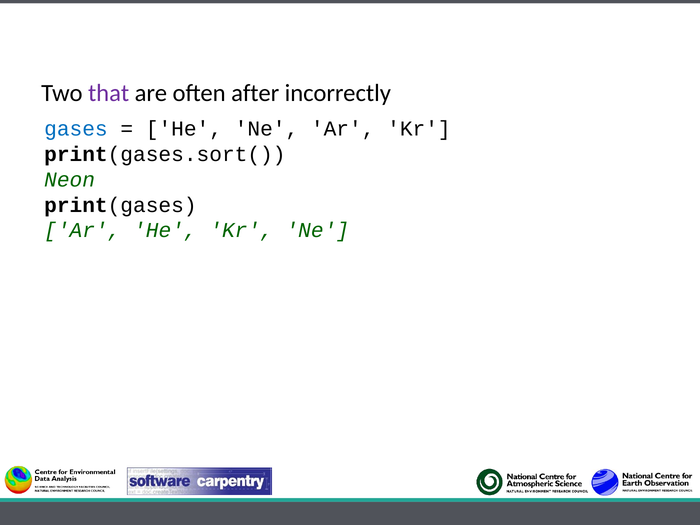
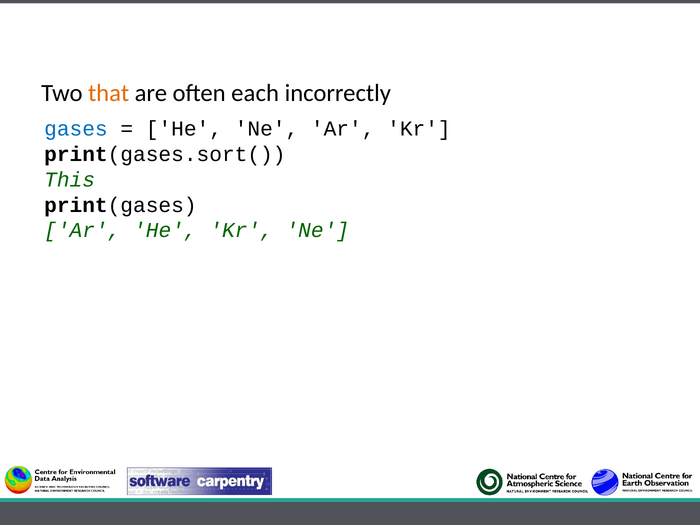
that colour: purple -> orange
after: after -> each
Neon: Neon -> This
